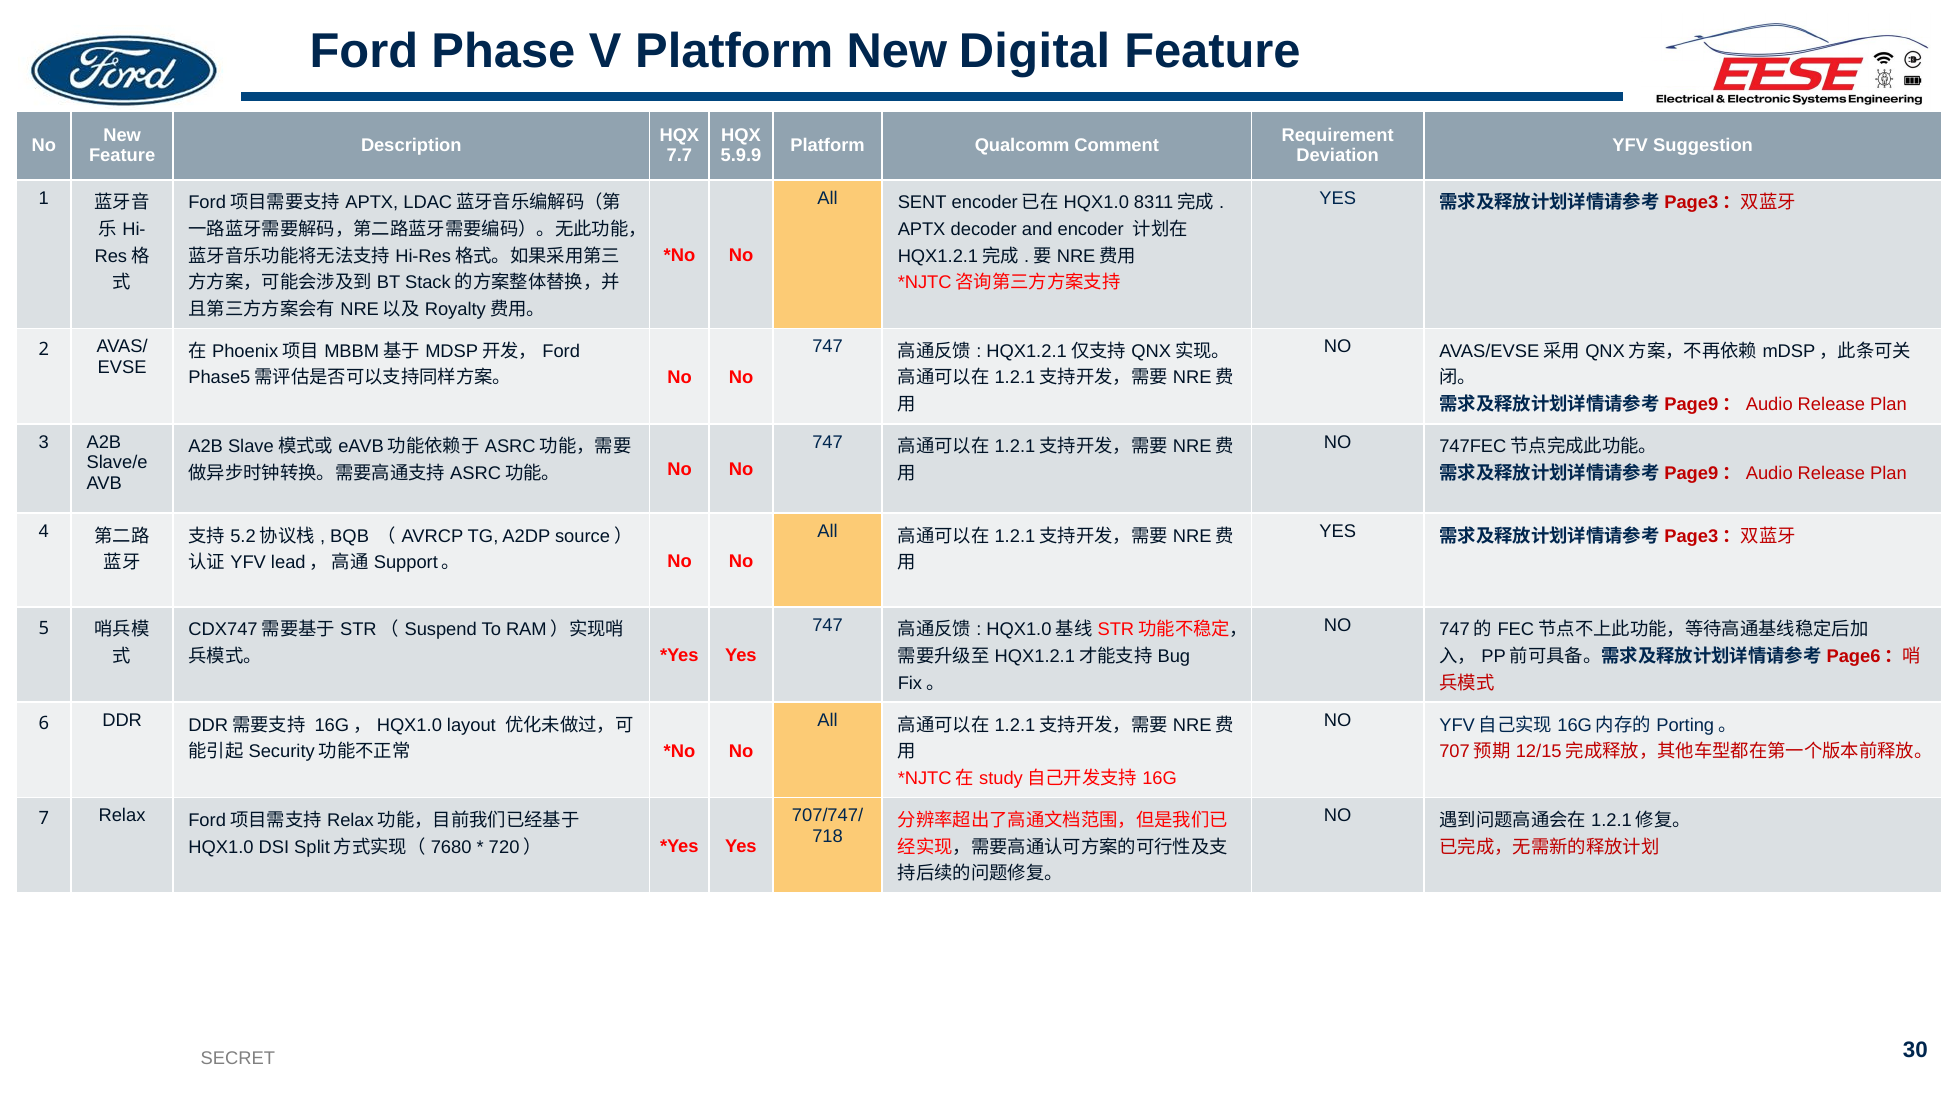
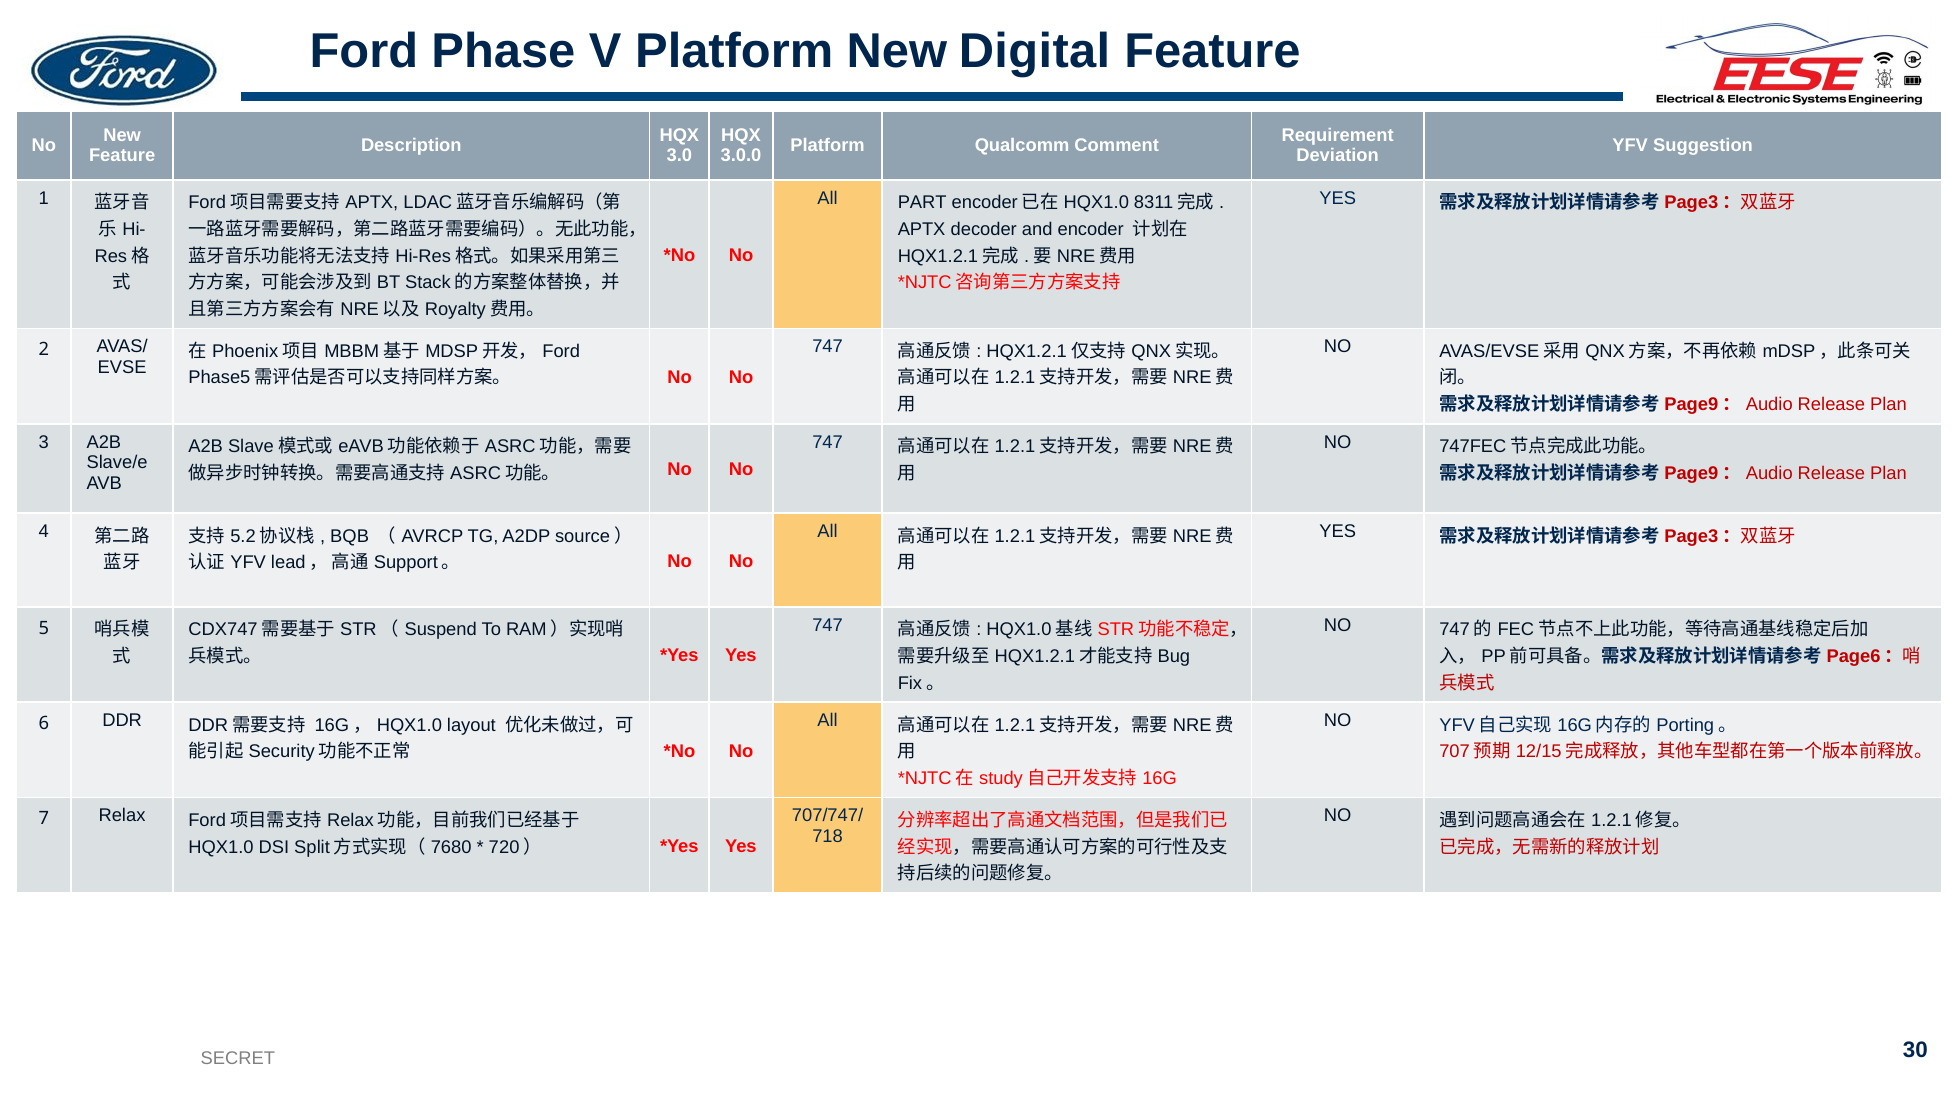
7.7: 7.7 -> 3.0
5.9.9: 5.9.9 -> 3.0.0
SENT: SENT -> PART
